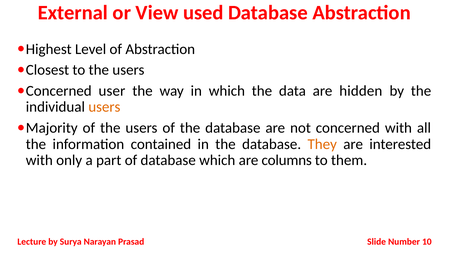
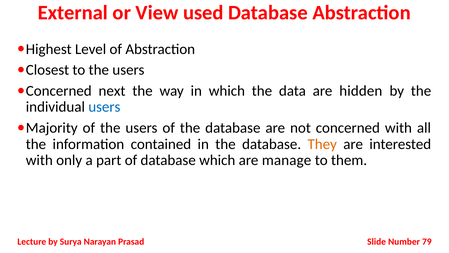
user: user -> next
users at (104, 107) colour: orange -> blue
columns: columns -> manage
10: 10 -> 79
